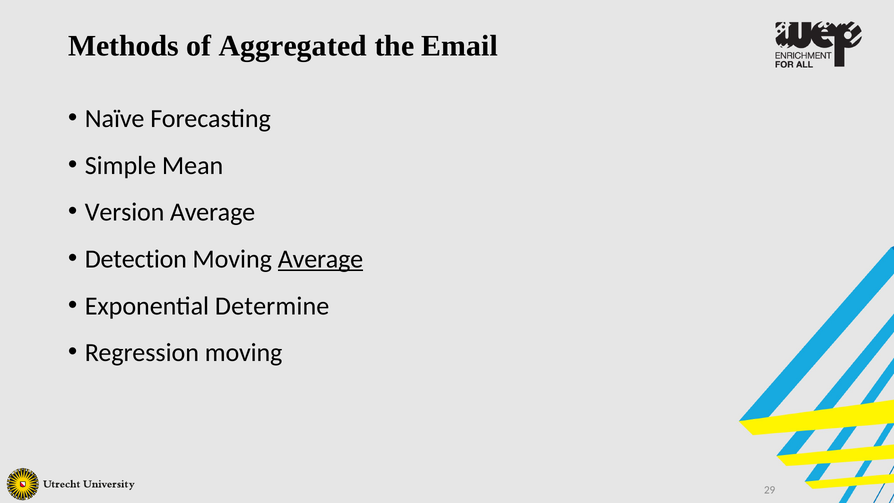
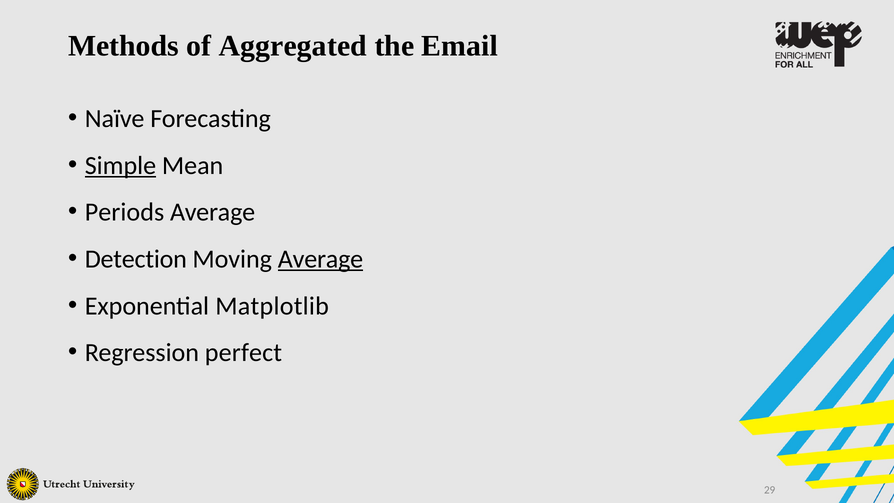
Simple underline: none -> present
Version: Version -> Periods
Determine: Determine -> Matplotlib
Regression moving: moving -> perfect
